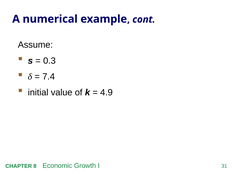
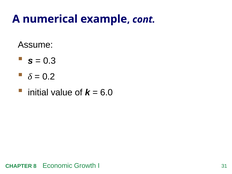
7.4: 7.4 -> 0.2
4.9: 4.9 -> 6.0
